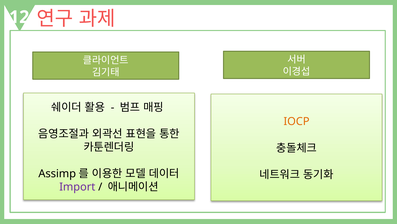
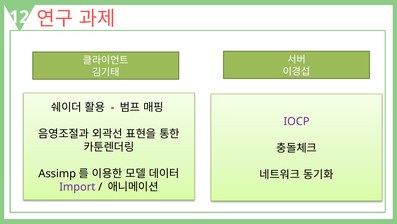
IOCP colour: orange -> purple
